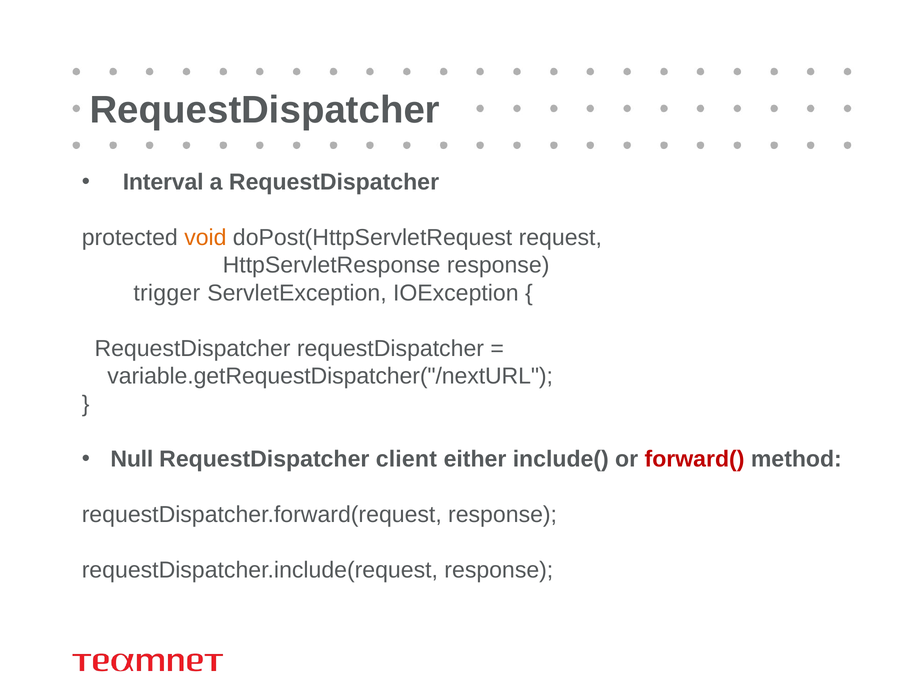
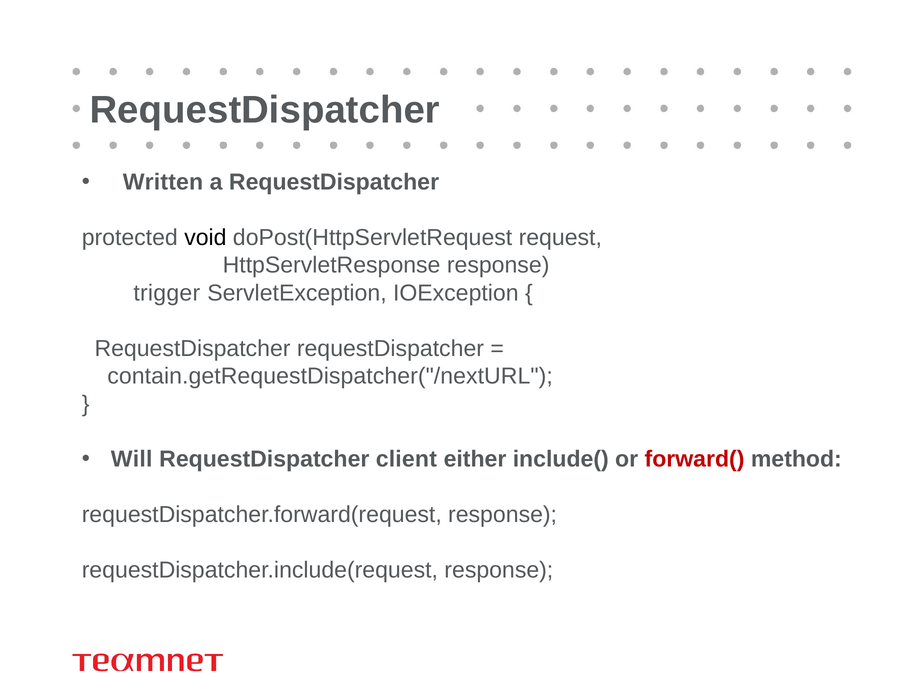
Interval: Interval -> Written
void colour: orange -> black
variable.getRequestDispatcher("/nextURL: variable.getRequestDispatcher("/nextURL -> contain.getRequestDispatcher("/nextURL
Null: Null -> Will
